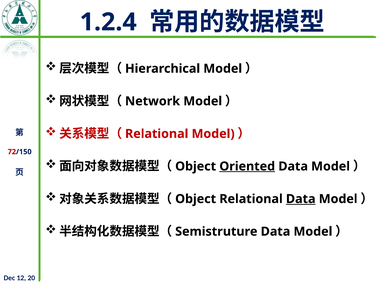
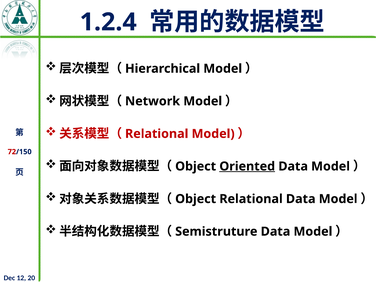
Data at (301, 199) underline: present -> none
